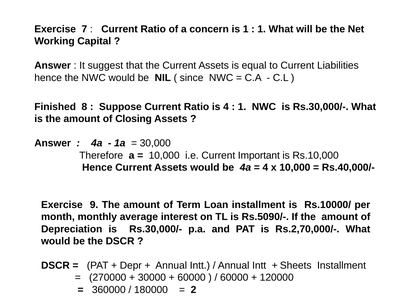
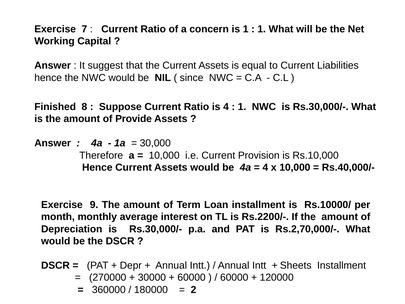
Closing: Closing -> Provide
Important: Important -> Provision
Rs.5090/-: Rs.5090/- -> Rs.2200/-
